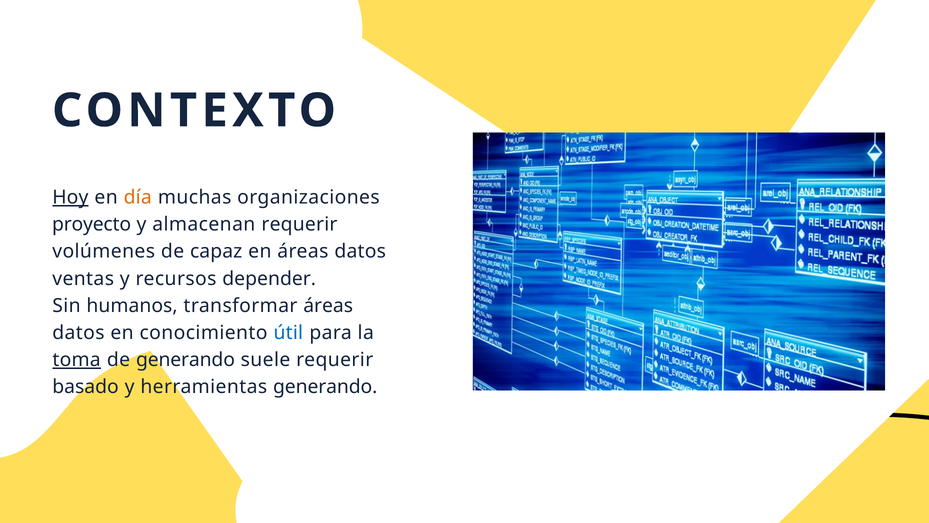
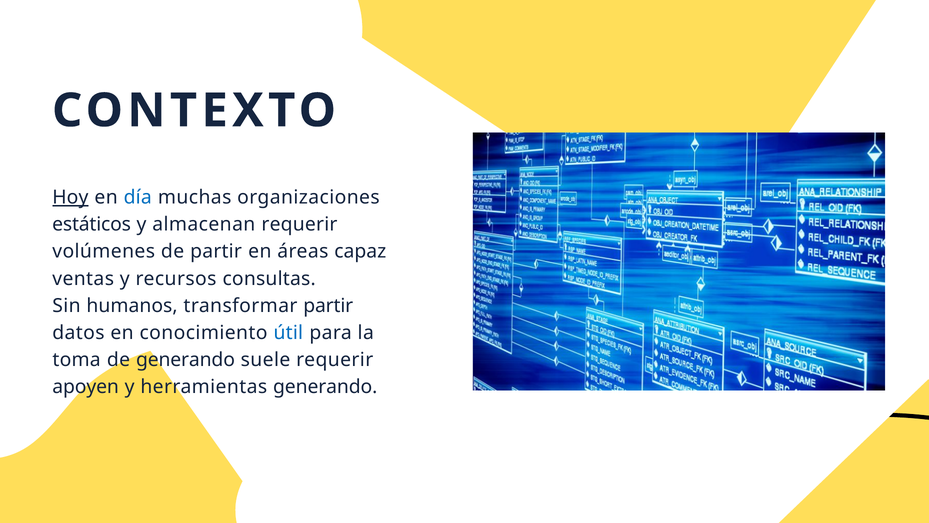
día colour: orange -> blue
proyecto: proyecto -> estáticos
de capaz: capaz -> partir
en áreas datos: datos -> capaz
depender: depender -> consultas
transformar áreas: áreas -> partir
toma underline: present -> none
basado: basado -> apoyen
